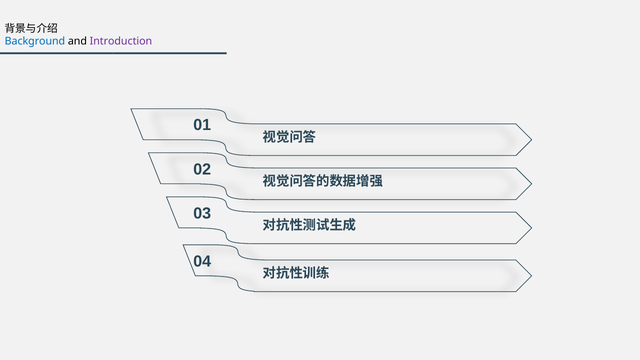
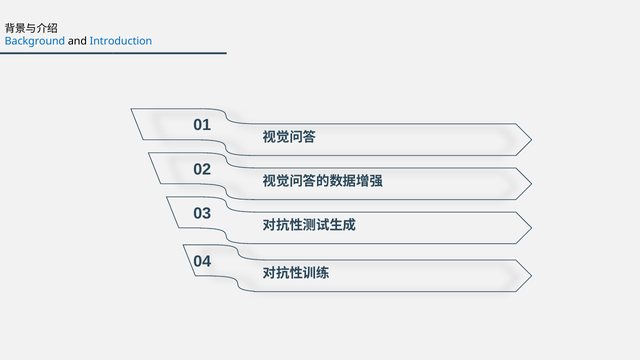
Introduction colour: purple -> blue
